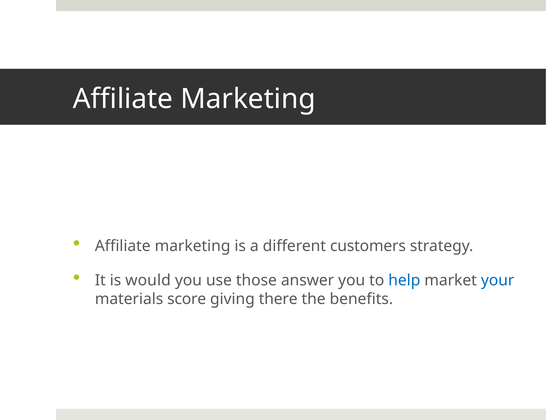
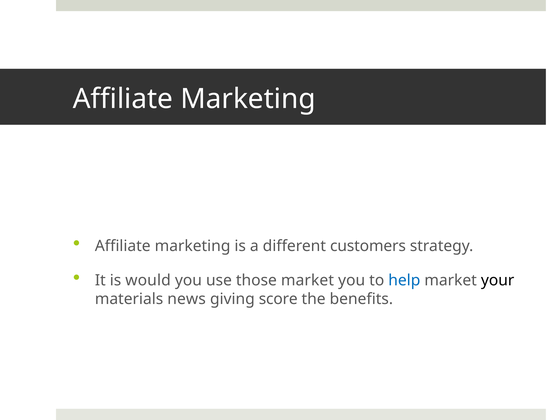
those answer: answer -> market
your colour: blue -> black
score: score -> news
there: there -> score
